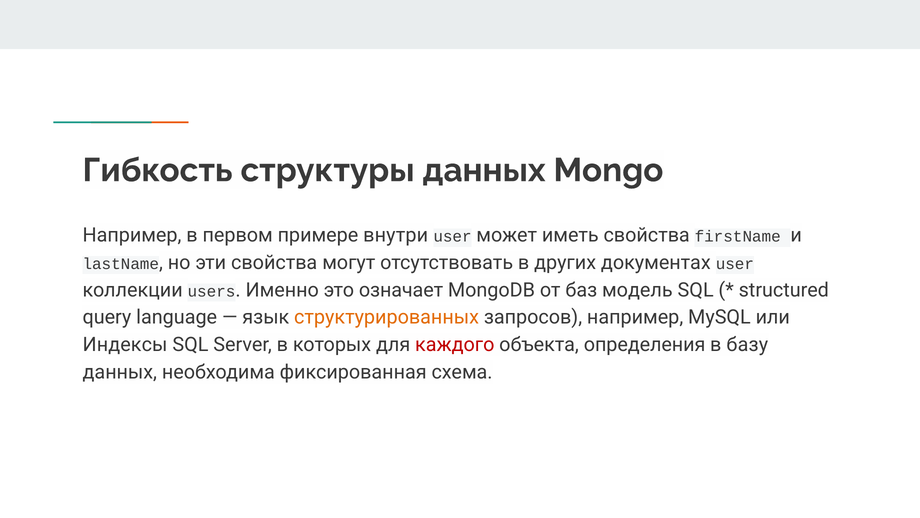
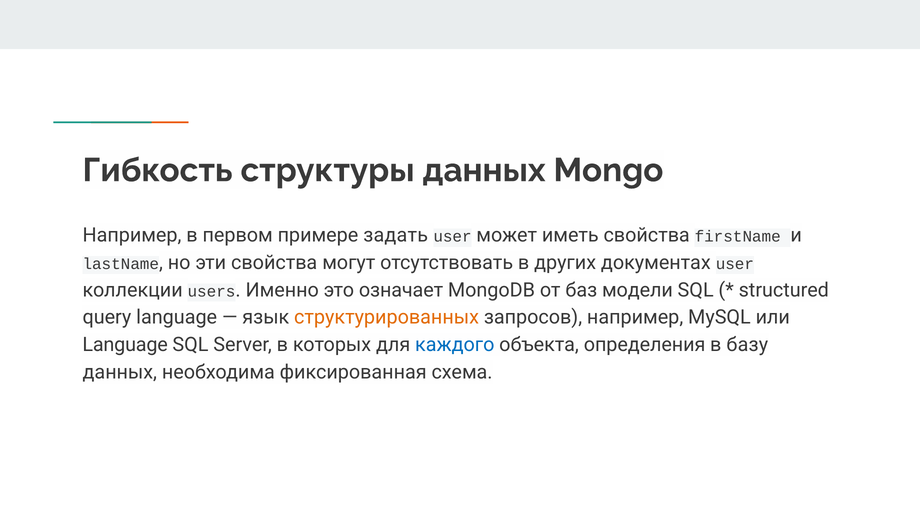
внутри: внутри -> задать
модель: модель -> модели
Индексы at (125, 344): Индексы -> Language
каждого colour: red -> blue
